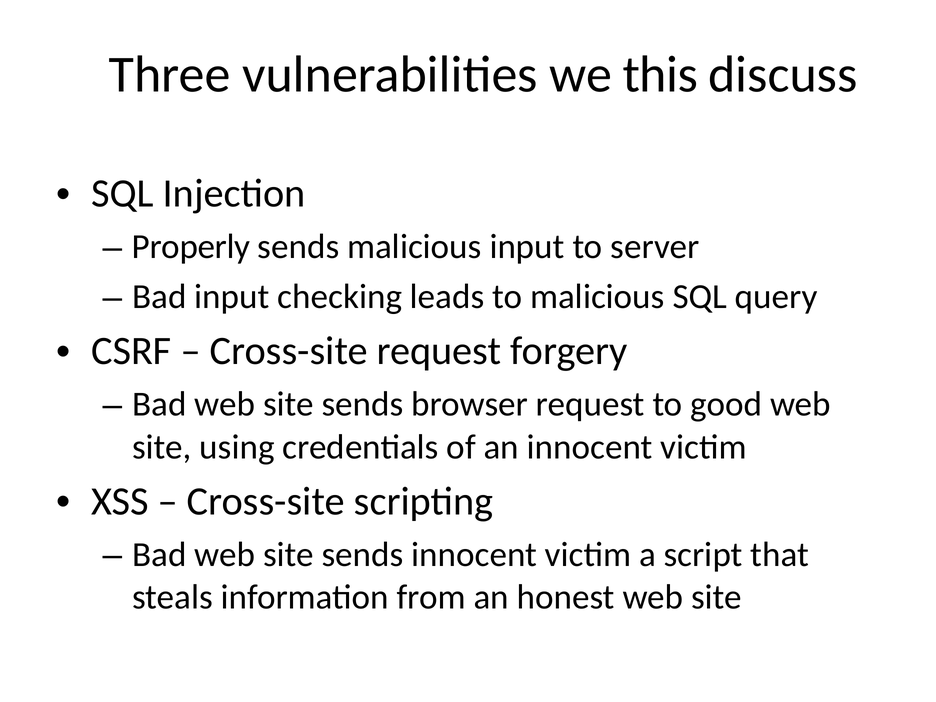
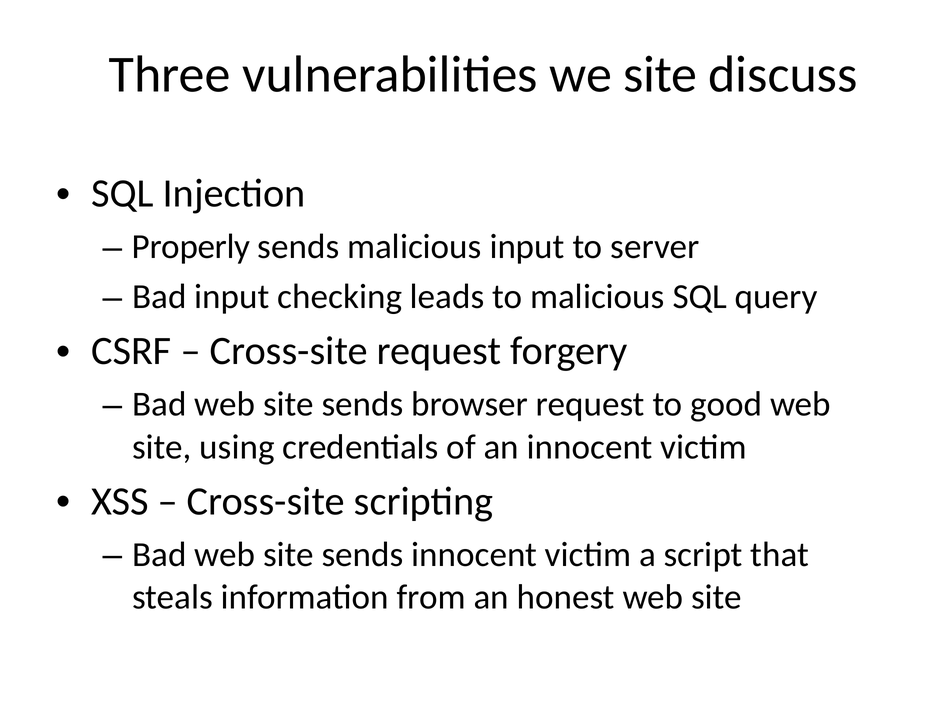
we this: this -> site
